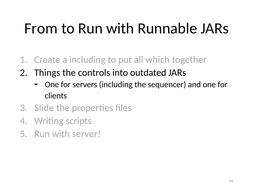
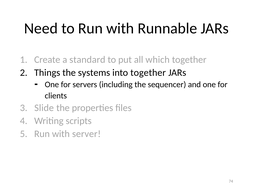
From: From -> Need
a including: including -> standard
controls: controls -> systems
into outdated: outdated -> together
